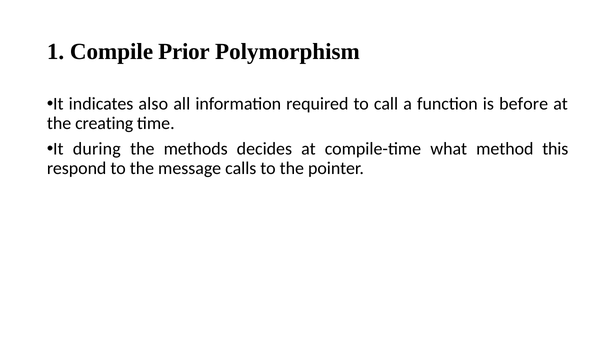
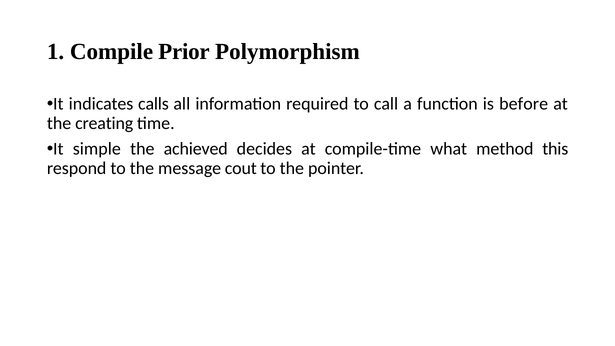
also: also -> calls
during: during -> simple
methods: methods -> achieved
calls: calls -> cout
